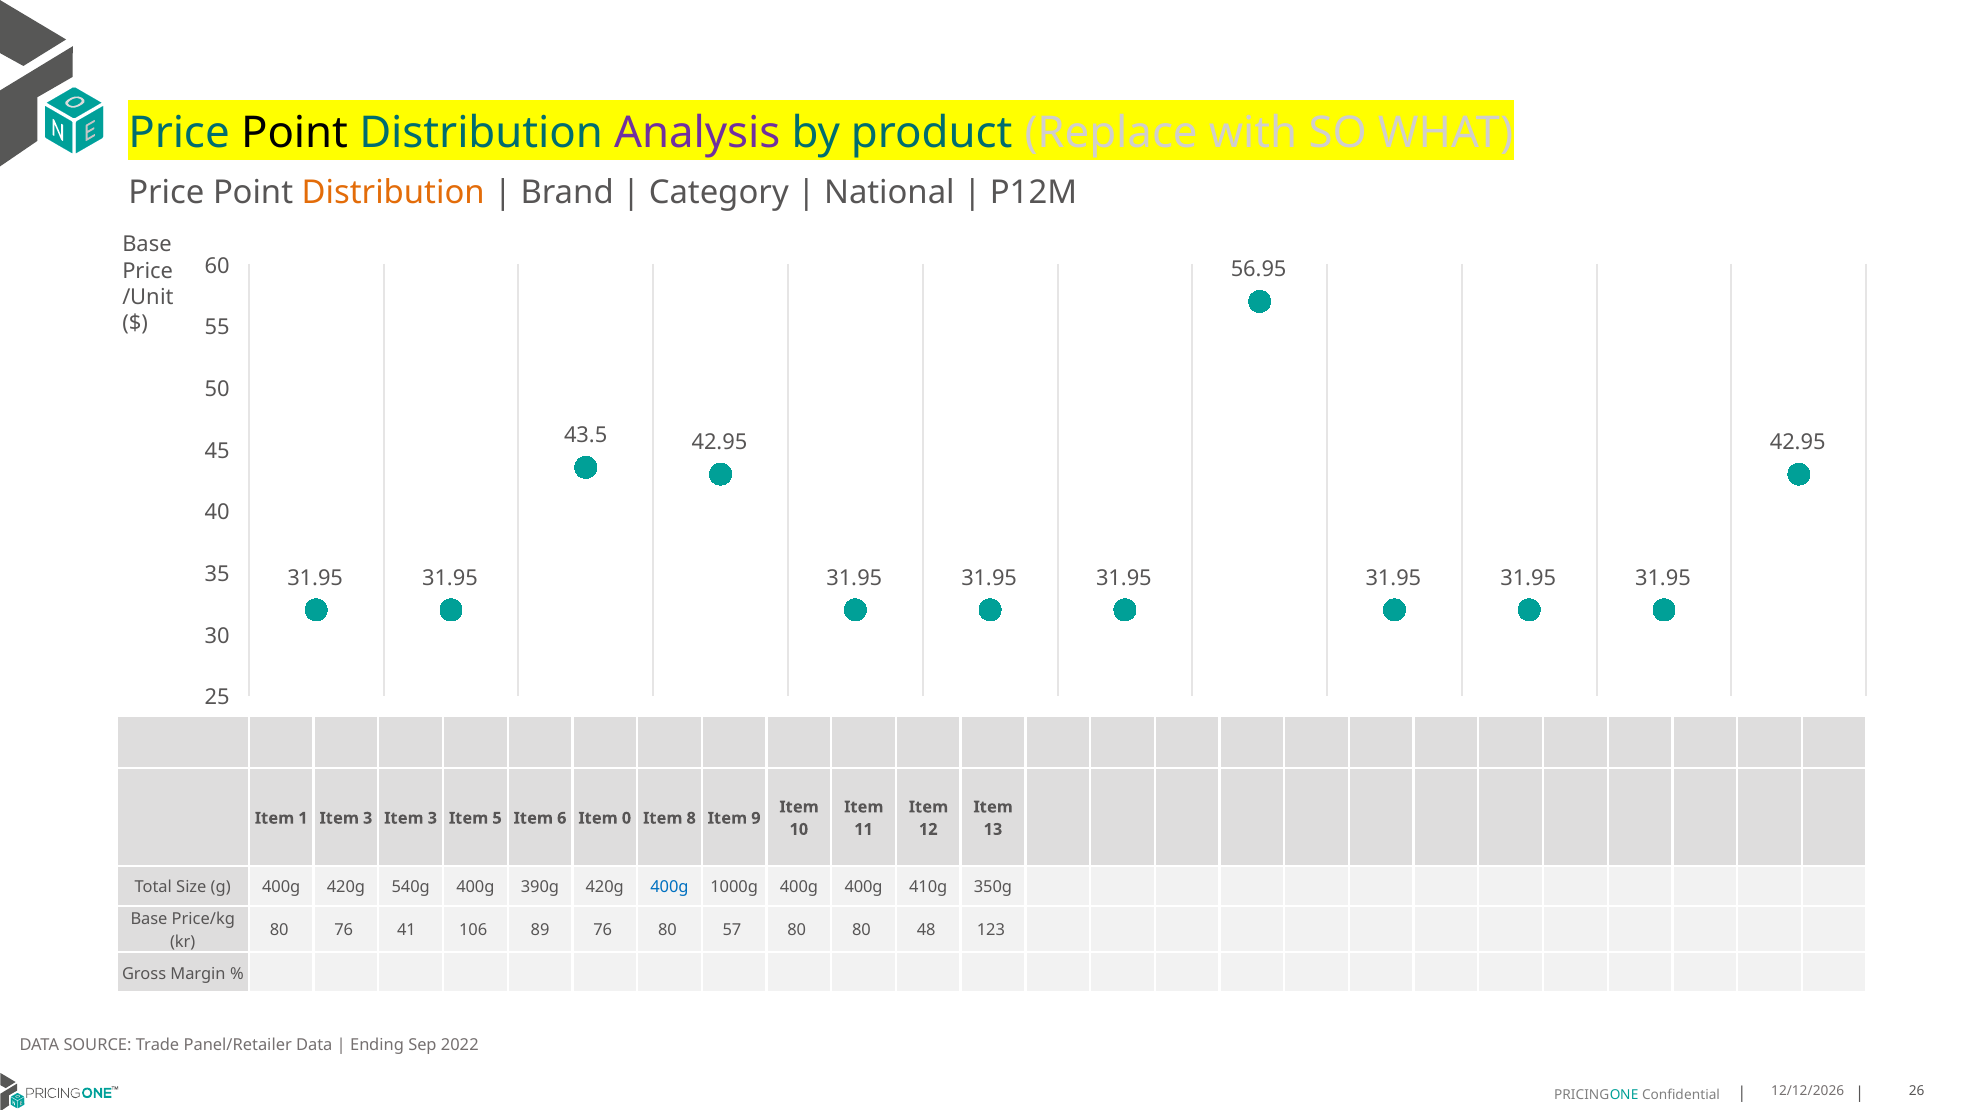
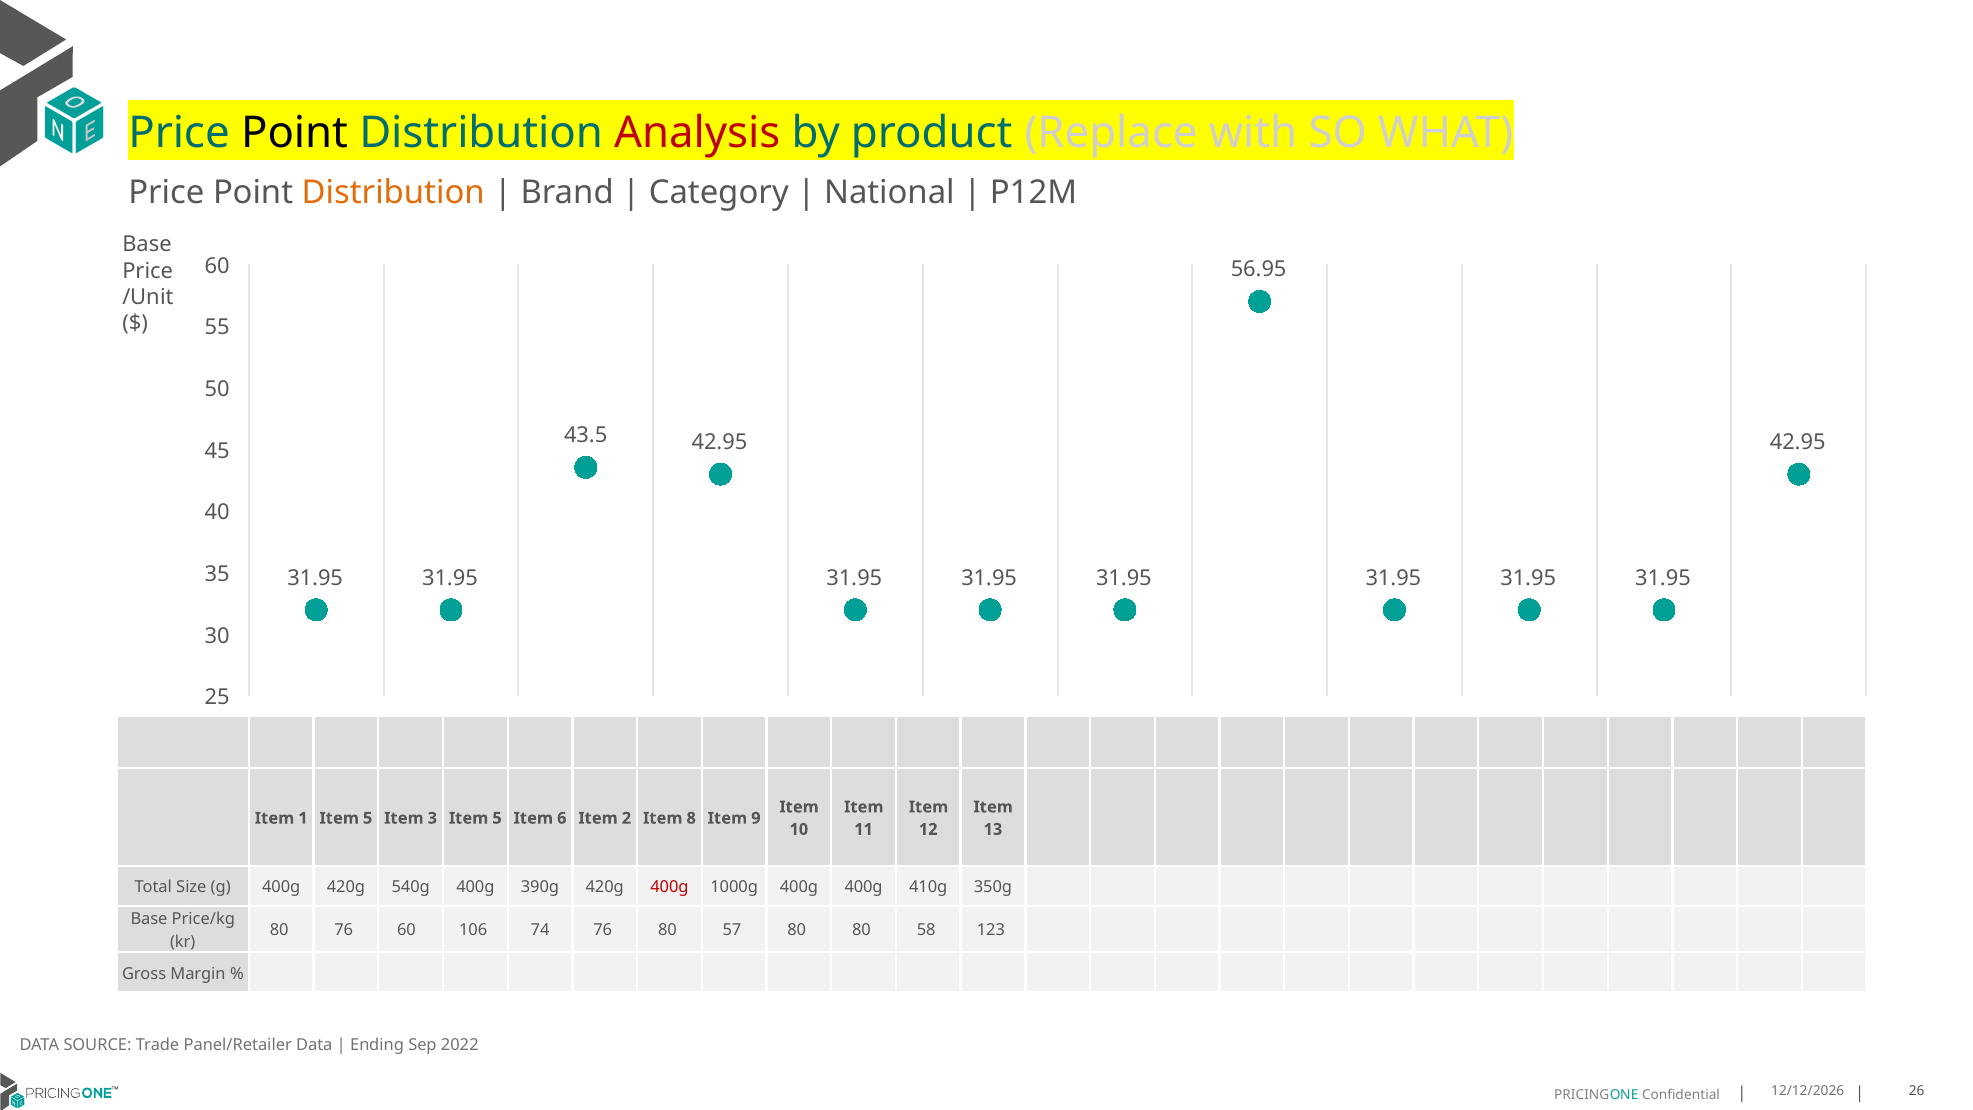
Analysis colour: purple -> red
1 Item 3: 3 -> 5
0: 0 -> 2
400g at (669, 887) colour: blue -> red
76 41: 41 -> 60
89: 89 -> 74
48: 48 -> 58
